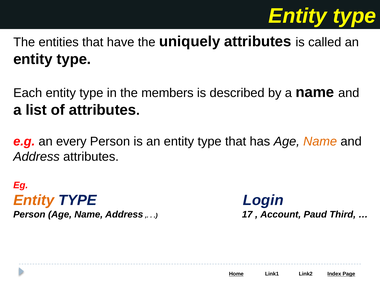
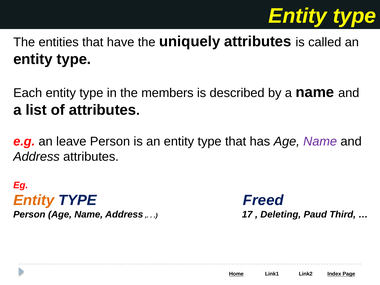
every: every -> leave
Name at (320, 142) colour: orange -> purple
Login: Login -> Freed
Account: Account -> Deleting
